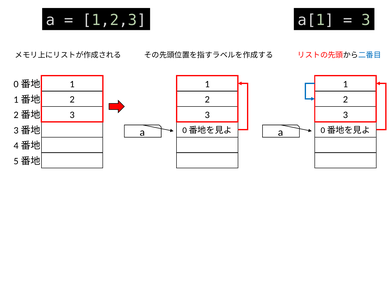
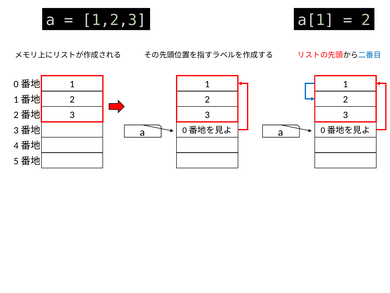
3 at (366, 20): 3 -> 2
